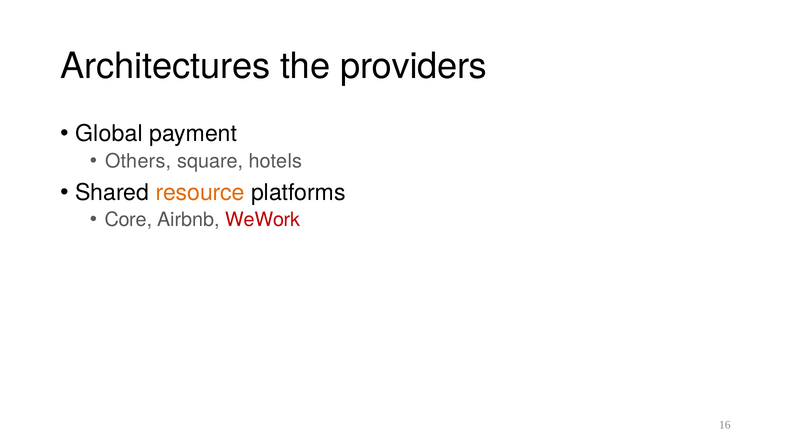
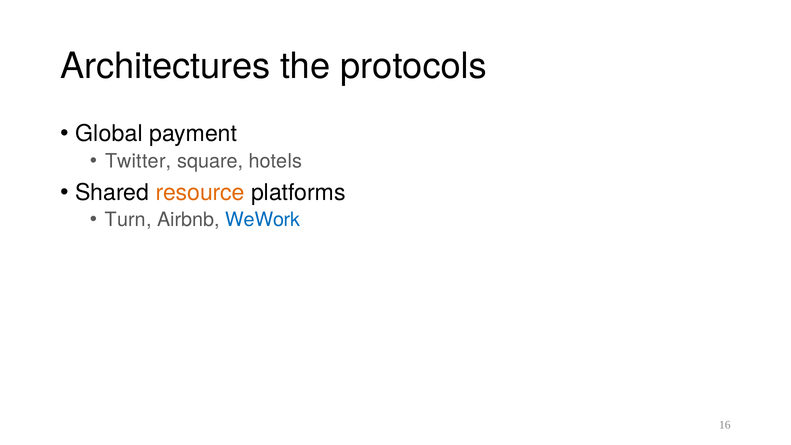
providers: providers -> protocols
Others: Others -> Twitter
Core: Core -> Turn
WeWork colour: red -> blue
